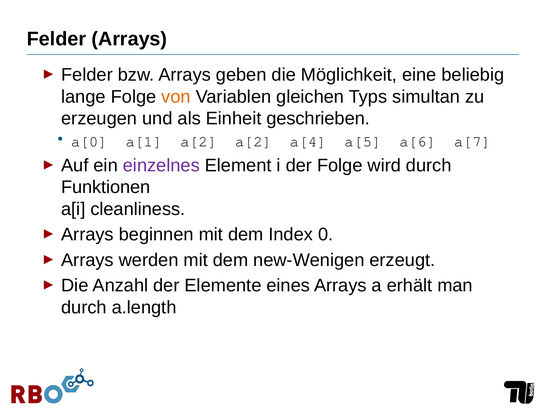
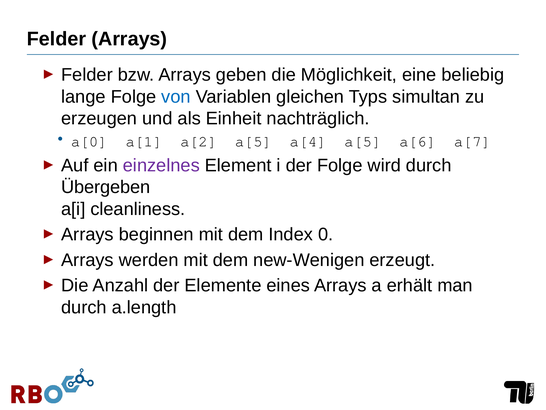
von colour: orange -> blue
geschrieben: geschrieben -> nachträglich
a[2 a[2: a[2 -> a[5
Funktionen: Funktionen -> Übergeben
